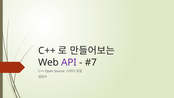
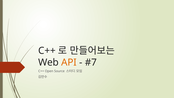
API colour: purple -> orange
